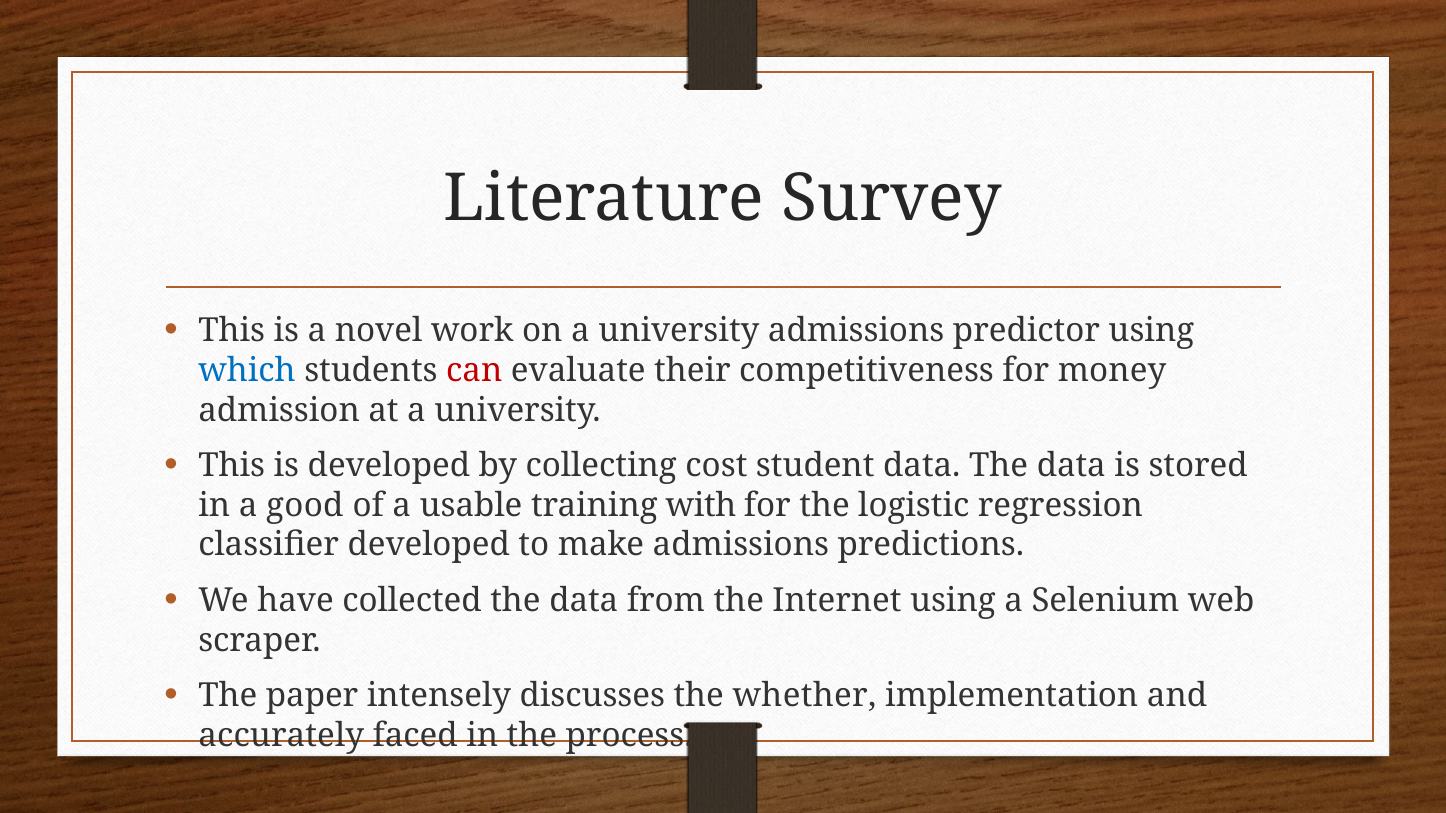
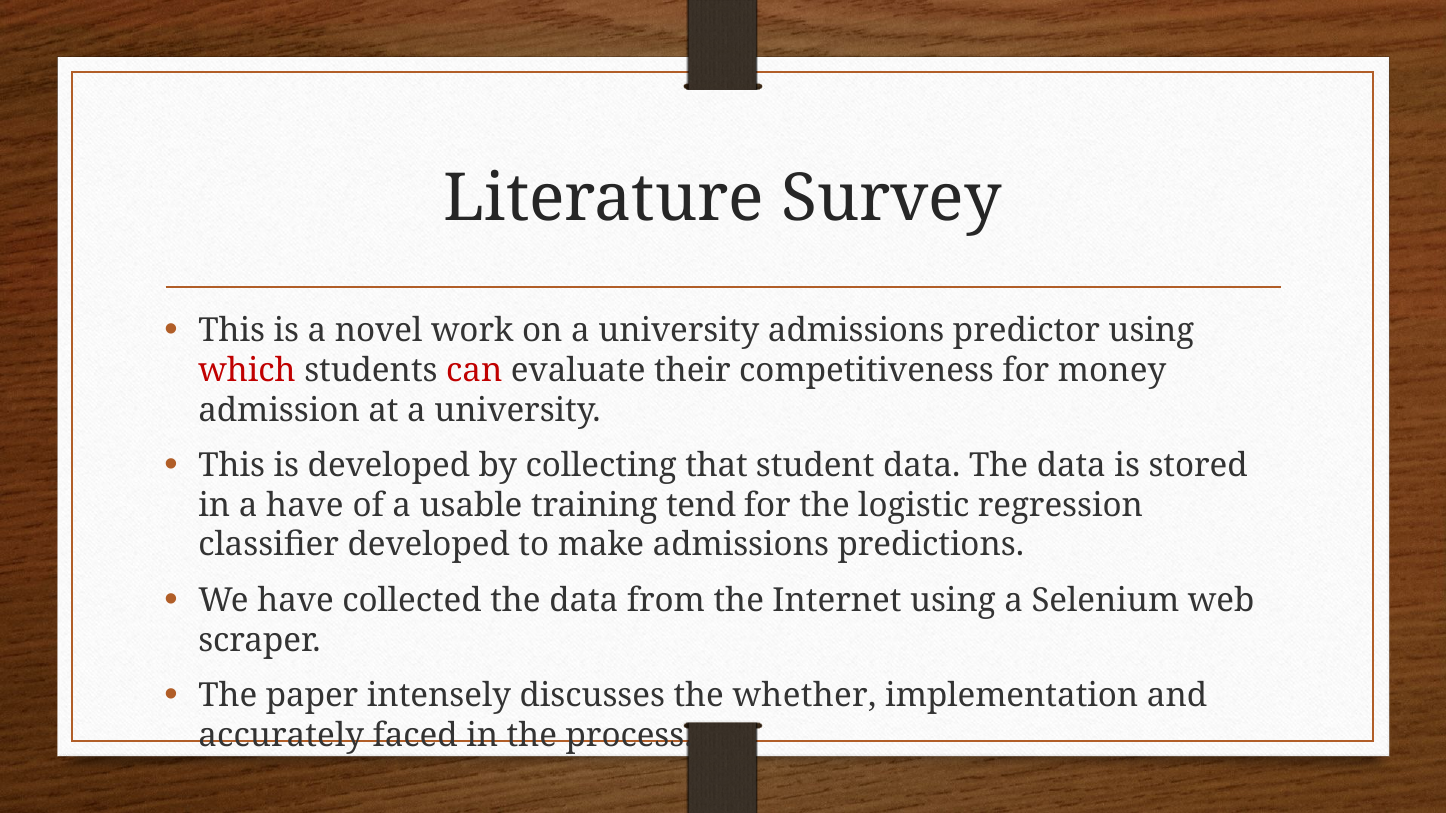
which colour: blue -> red
cost: cost -> that
a good: good -> have
with: with -> tend
